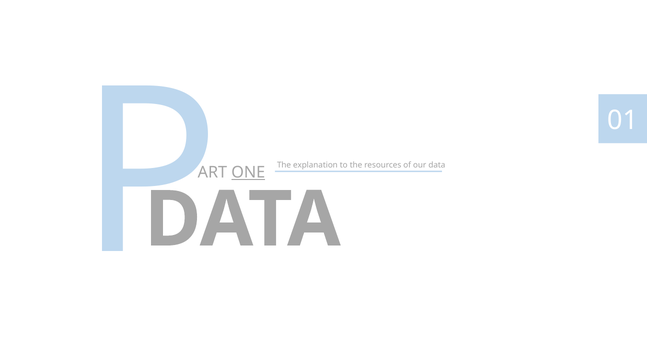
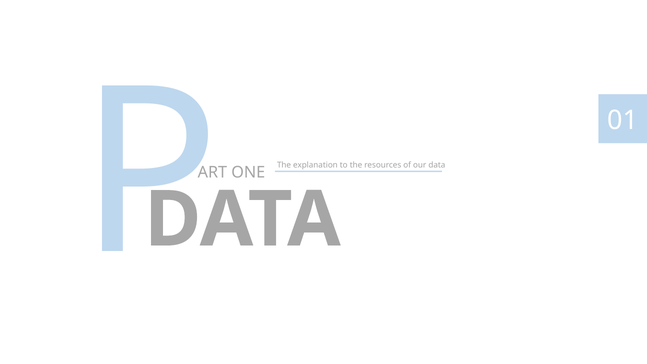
ONE underline: present -> none
